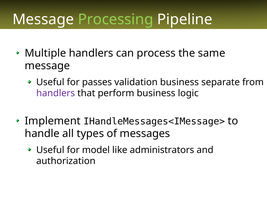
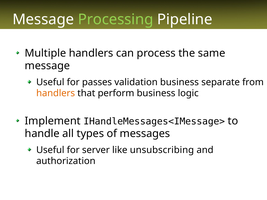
handlers at (56, 93) colour: purple -> orange
model: model -> server
administrators: administrators -> unsubscribing
